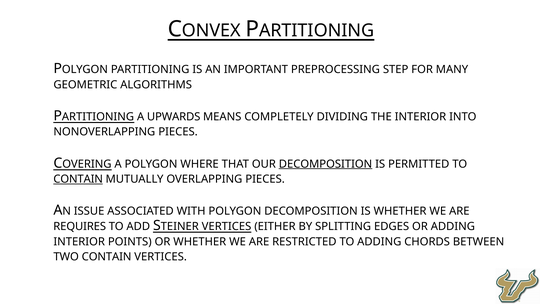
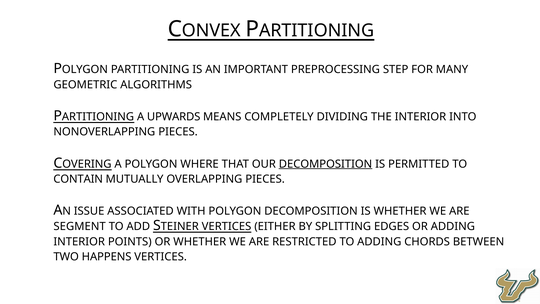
CONTAIN at (78, 179) underline: present -> none
REQUIRES: REQUIRES -> SEGMENT
TWO CONTAIN: CONTAIN -> HAPPENS
